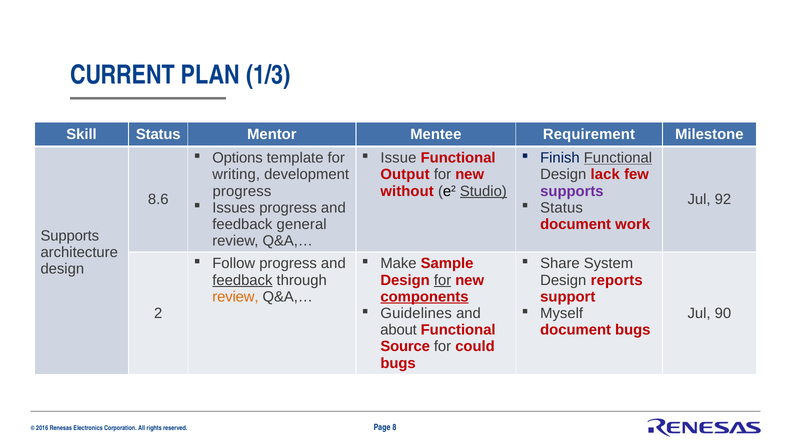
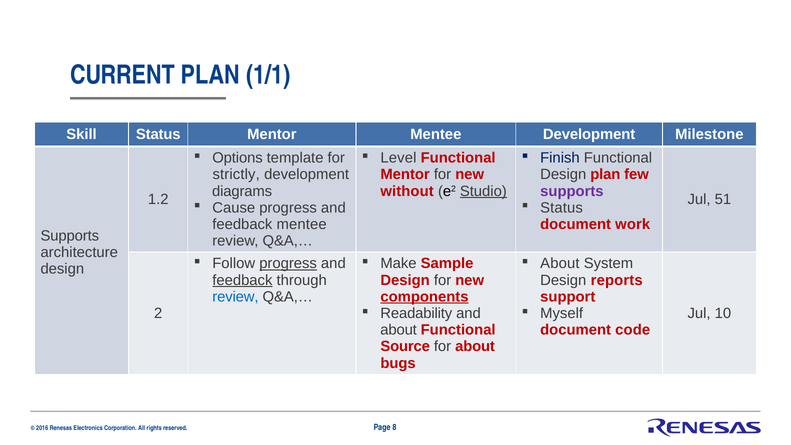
1/3: 1/3 -> 1/1
Mentee Requirement: Requirement -> Development
Issue: Issue -> Level
Functional at (618, 158) underline: present -> none
writing: writing -> strictly
Output at (405, 174): Output -> Mentor
Design lack: lack -> plan
progress at (242, 191): progress -> diagrams
8.6: 8.6 -> 1.2
92: 92 -> 51
Issues: Issues -> Cause
feedback general: general -> mentee
progress at (288, 263) underline: none -> present
Share at (560, 263): Share -> About
for at (443, 280) underline: present -> none
review at (235, 297) colour: orange -> blue
Guidelines: Guidelines -> Readability
90: 90 -> 10
document bugs: bugs -> code
for could: could -> about
